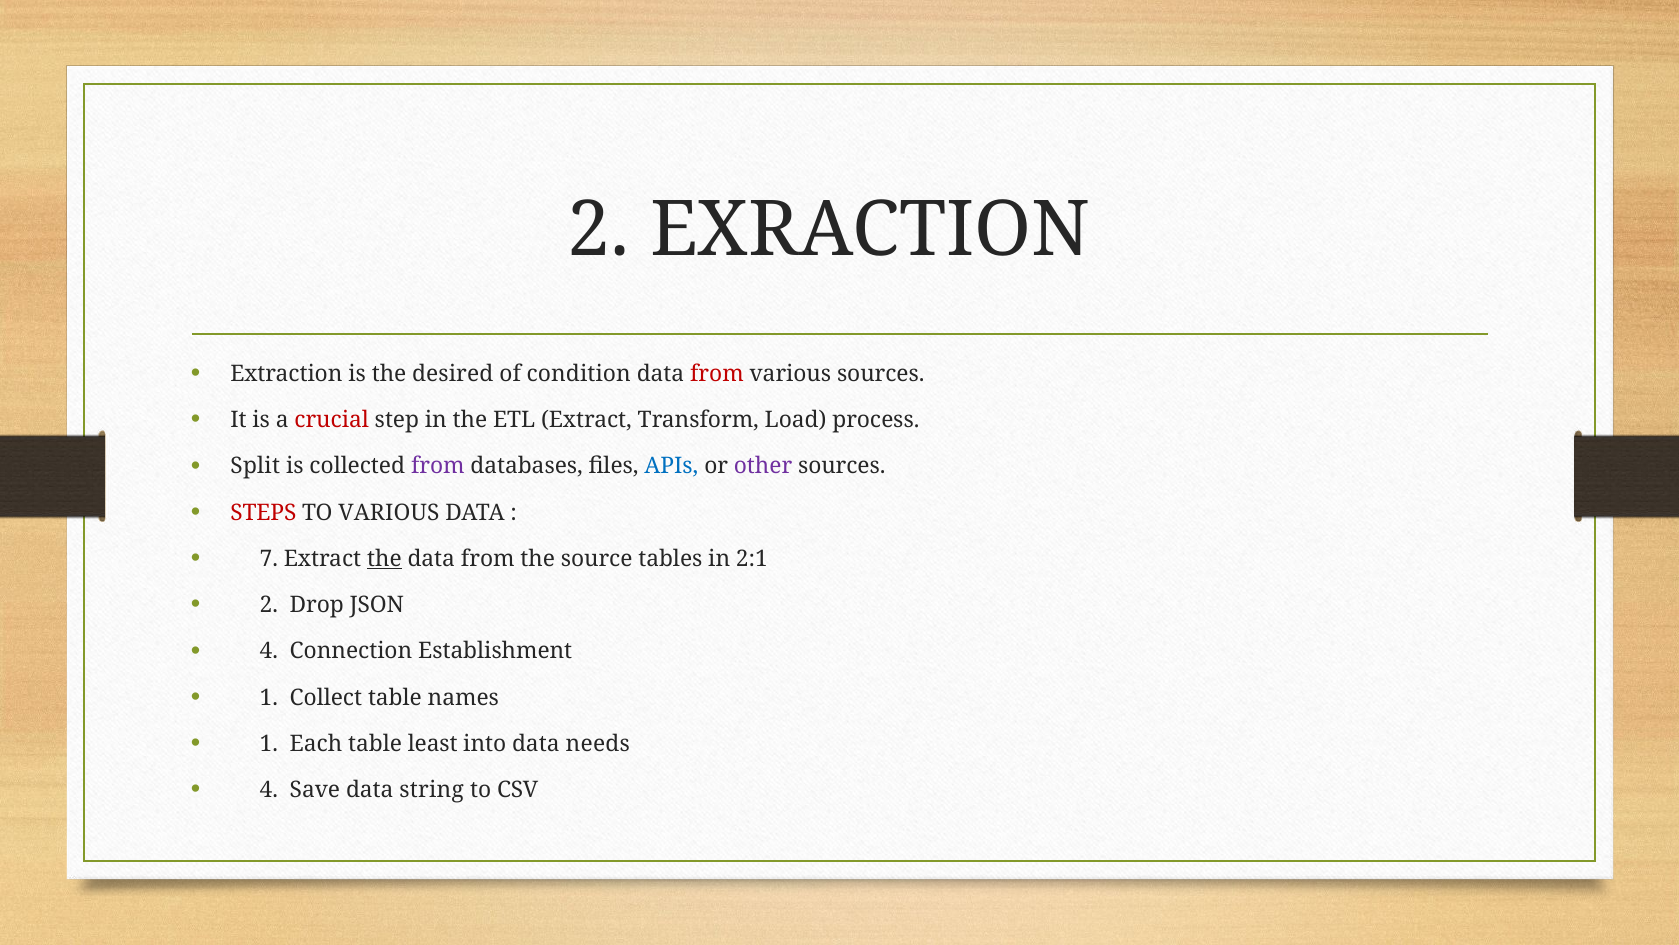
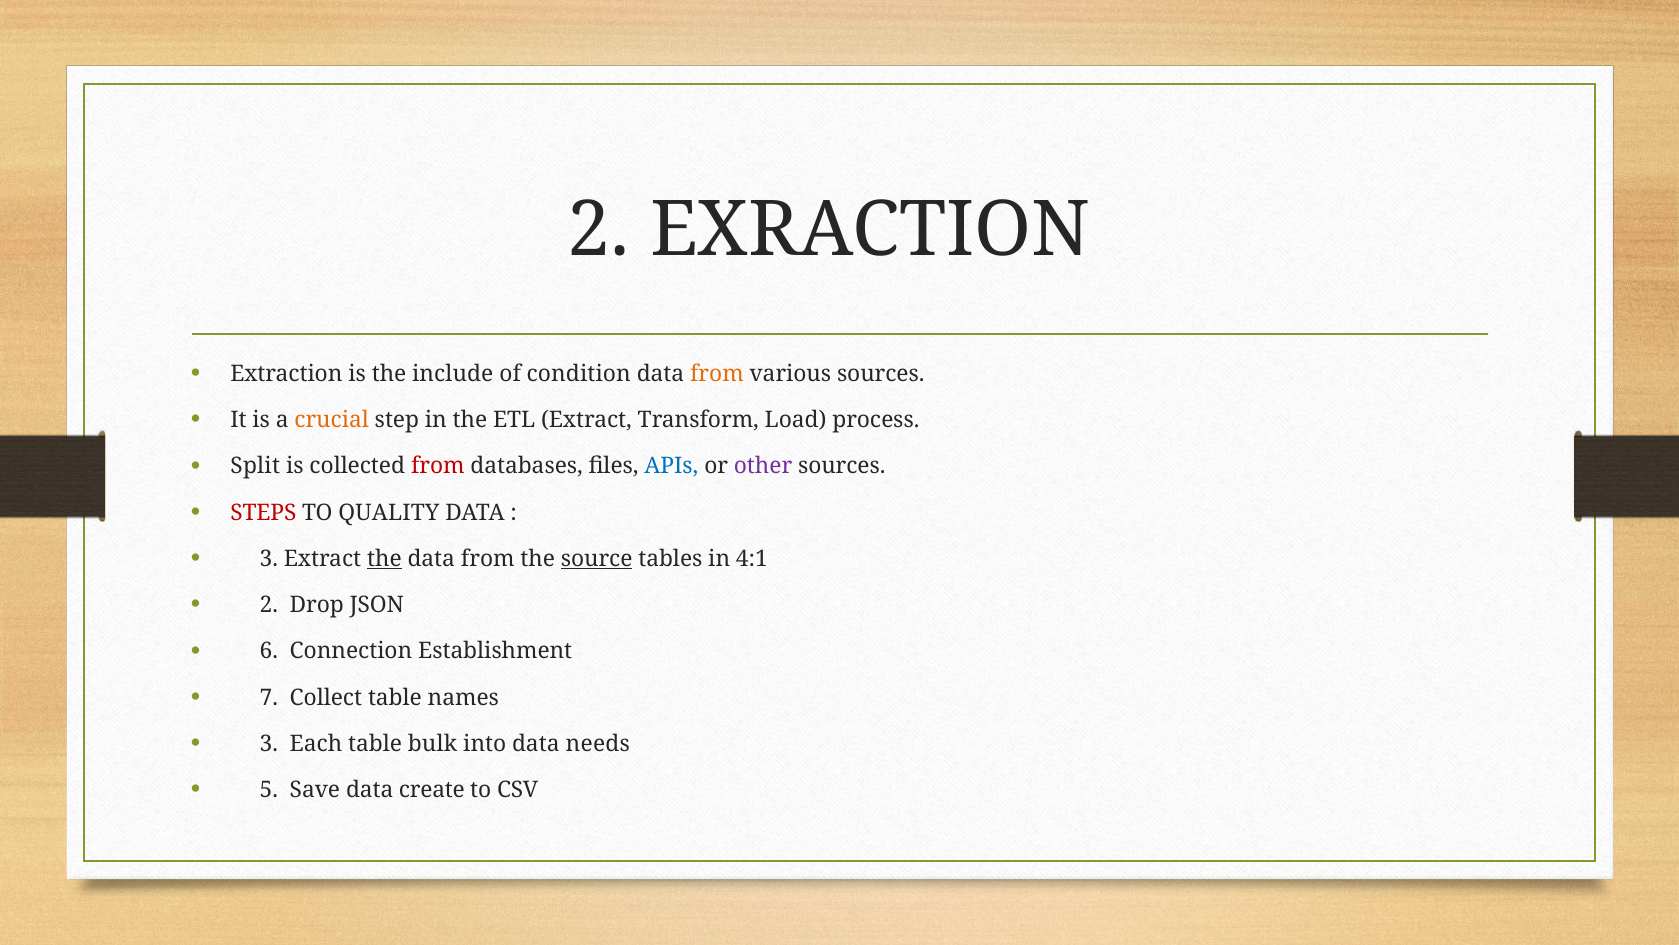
desired: desired -> include
from at (717, 374) colour: red -> orange
crucial colour: red -> orange
from at (438, 466) colour: purple -> red
TO VARIOUS: VARIOUS -> QUALITY
7 at (269, 559): 7 -> 3
source underline: none -> present
2:1: 2:1 -> 4:1
4 at (269, 651): 4 -> 6
1 at (269, 697): 1 -> 7
1 at (269, 743): 1 -> 3
least: least -> bulk
4 at (269, 790): 4 -> 5
string: string -> create
